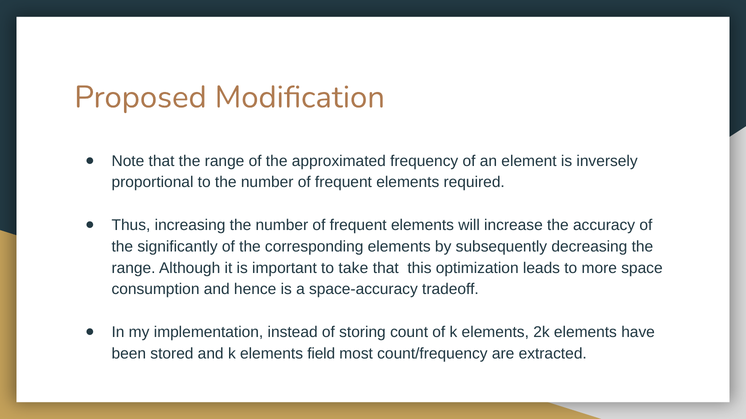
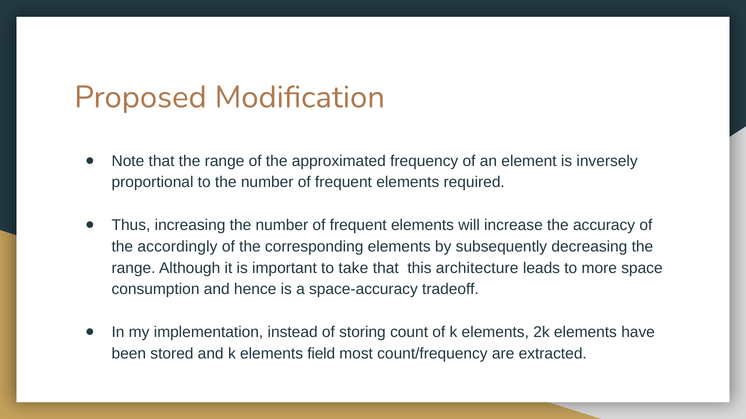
significantly: significantly -> accordingly
optimization: optimization -> architecture
